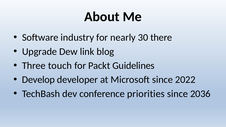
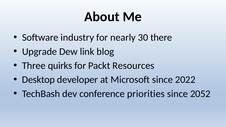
touch: touch -> quirks
Guidelines: Guidelines -> Resources
Develop: Develop -> Desktop
2036: 2036 -> 2052
